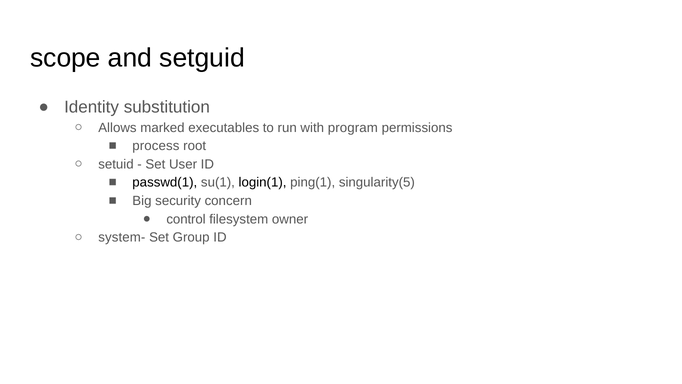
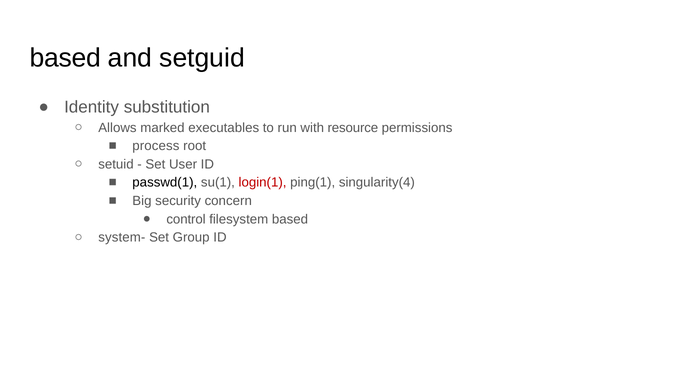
scope at (65, 58): scope -> based
program: program -> resource
login(1 colour: black -> red
singularity(5: singularity(5 -> singularity(4
filesystem owner: owner -> based
